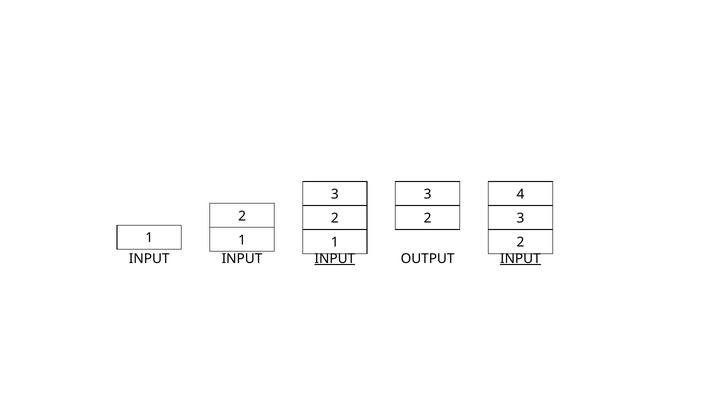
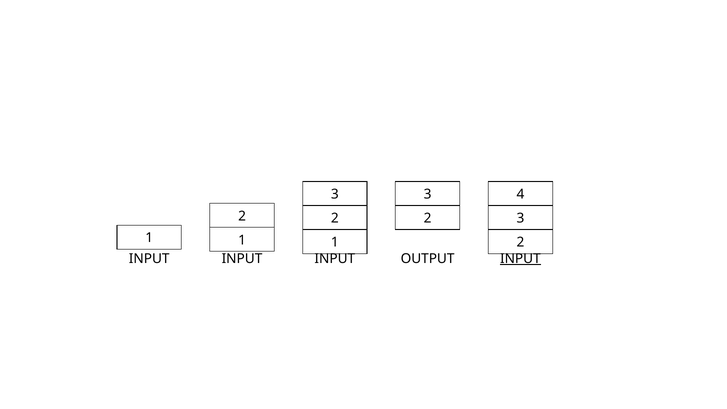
INPUT at (335, 259) underline: present -> none
